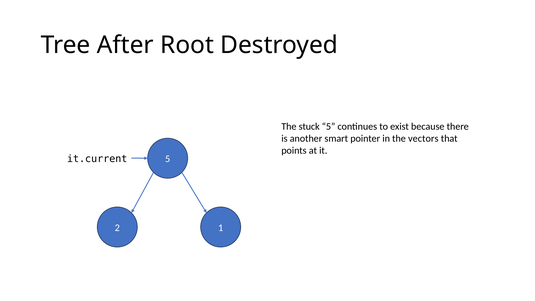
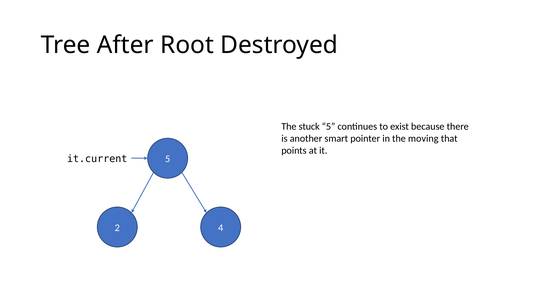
vectors: vectors -> moving
1: 1 -> 4
